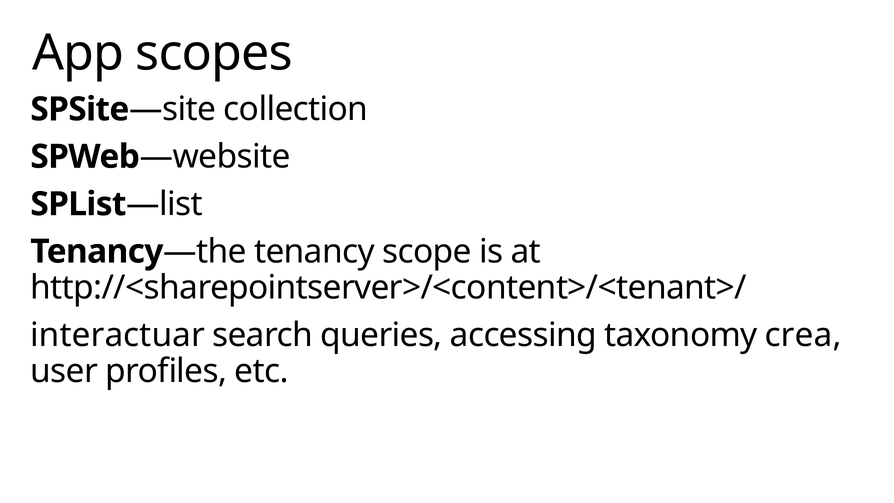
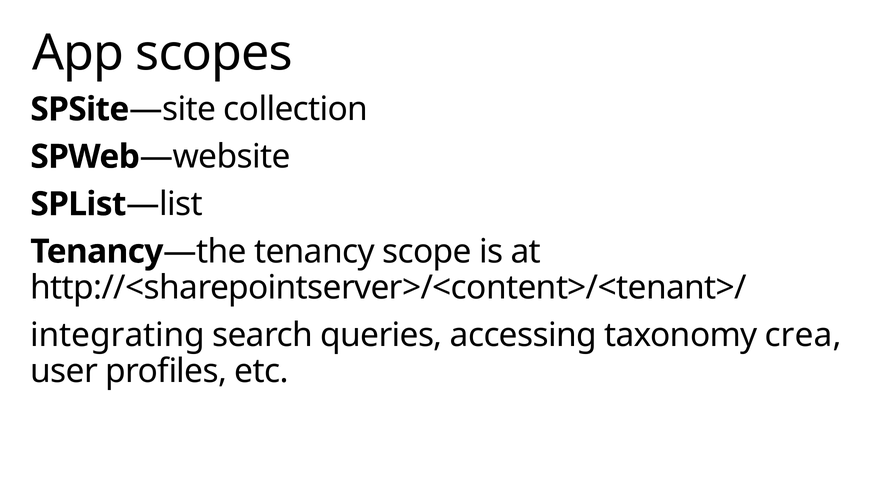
interactuar: interactuar -> integrating
